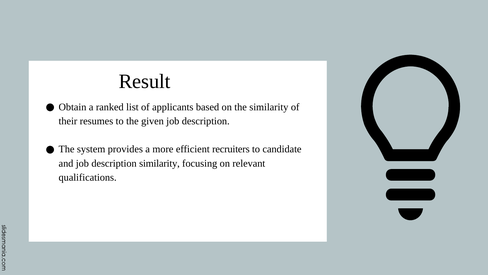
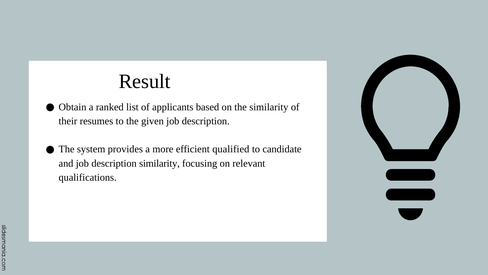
recruiters: recruiters -> qualified
